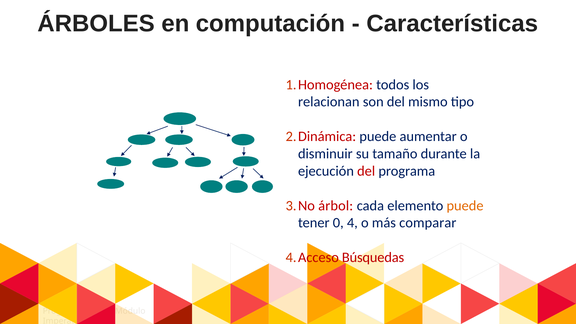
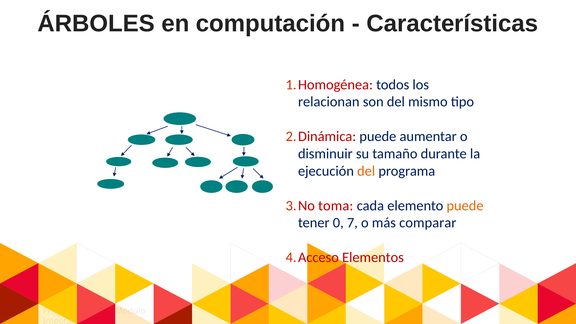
del at (366, 171) colour: red -> orange
árbol: árbol -> toma
4: 4 -> 7
Búsquedas: Búsquedas -> Elementos
